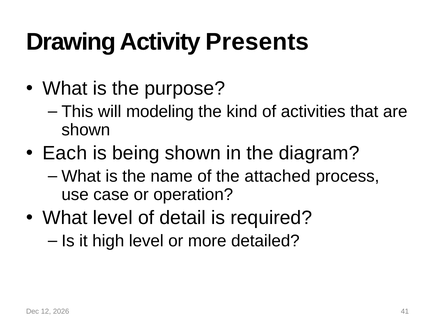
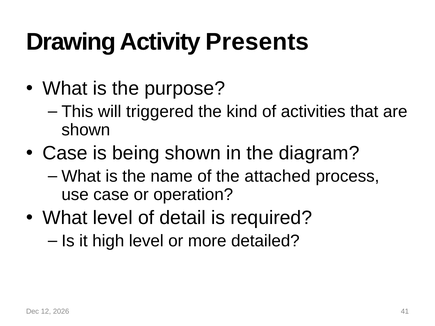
modeling: modeling -> triggered
Each at (65, 153): Each -> Case
